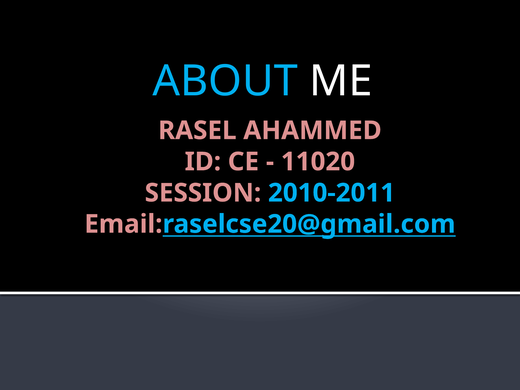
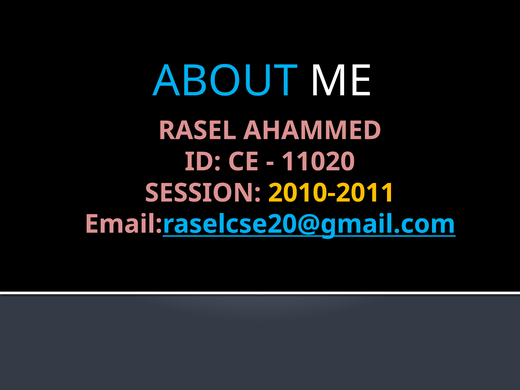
2010-2011 colour: light blue -> yellow
